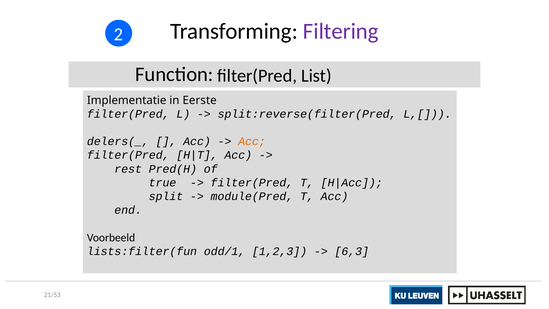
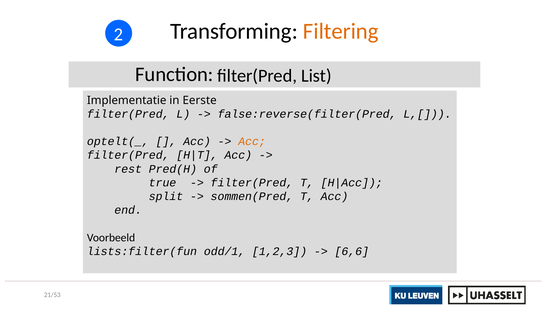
Filtering colour: purple -> orange
split:reverse(filter(Pred: split:reverse(filter(Pred -> false:reverse(filter(Pred
delers(_: delers(_ -> optelt(_
module(Pred: module(Pred -> sommen(Pred
6,3: 6,3 -> 6,6
